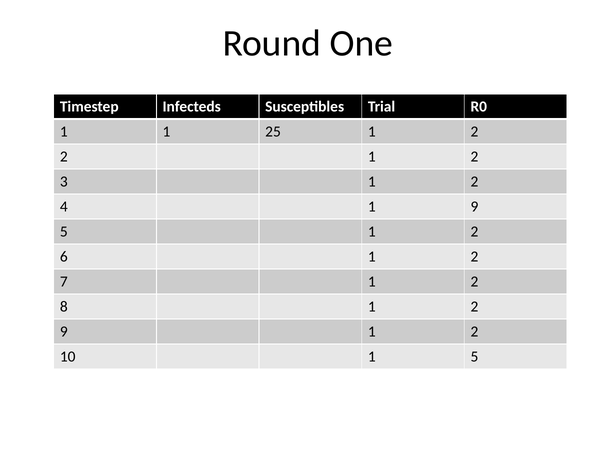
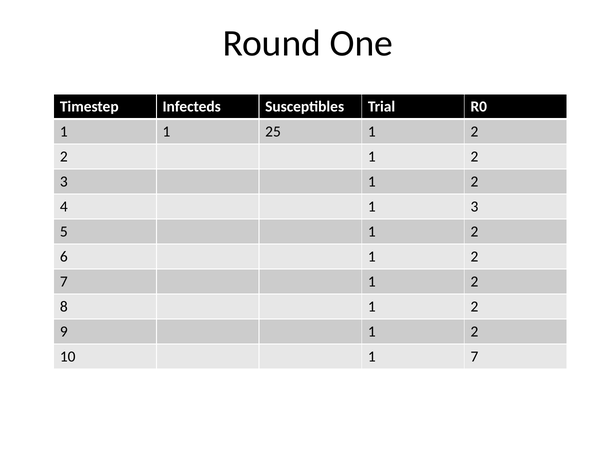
1 9: 9 -> 3
1 5: 5 -> 7
